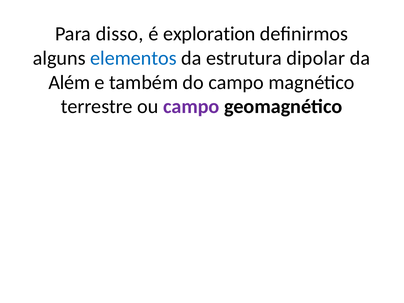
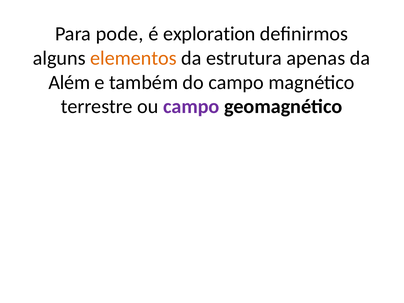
disso: disso -> pode
elementos colour: blue -> orange
dipolar: dipolar -> apenas
